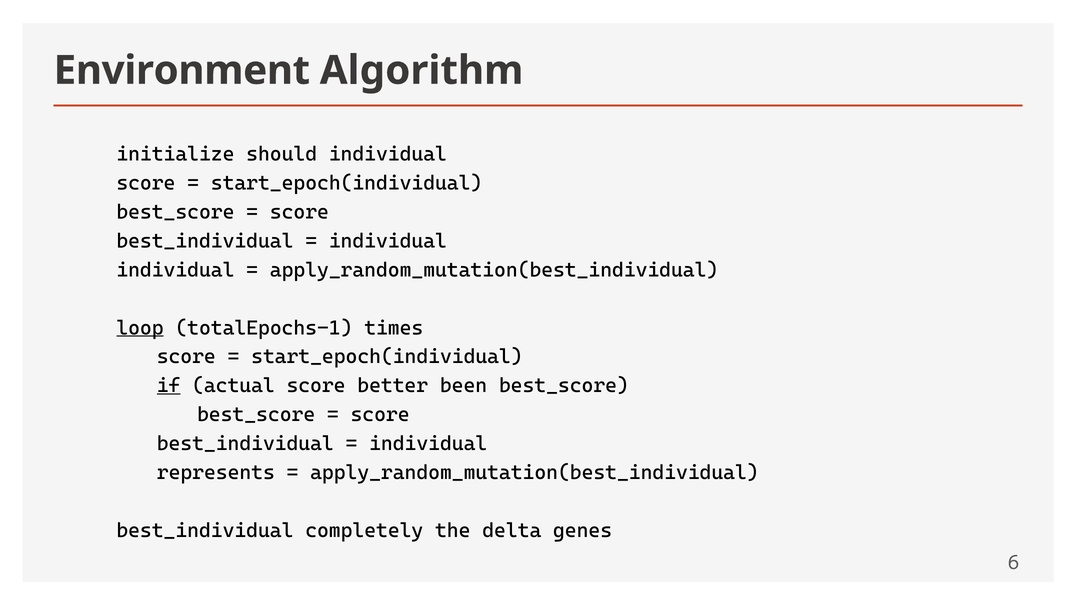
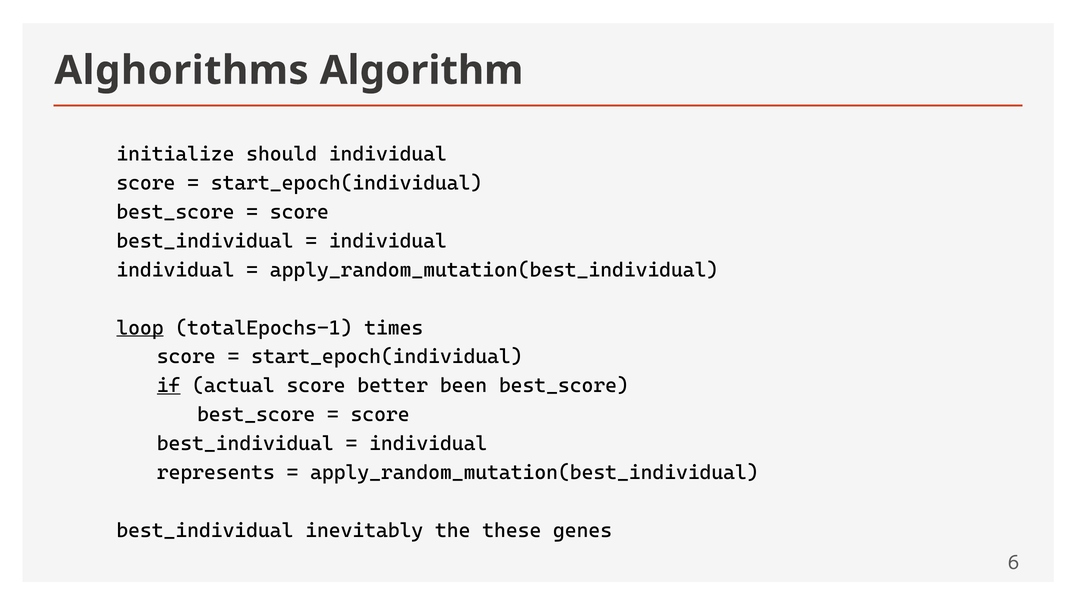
Environment: Environment -> Alghorithms
completely: completely -> inevitably
delta: delta -> these
